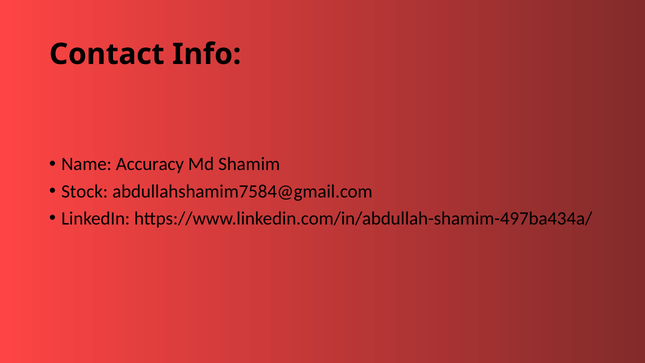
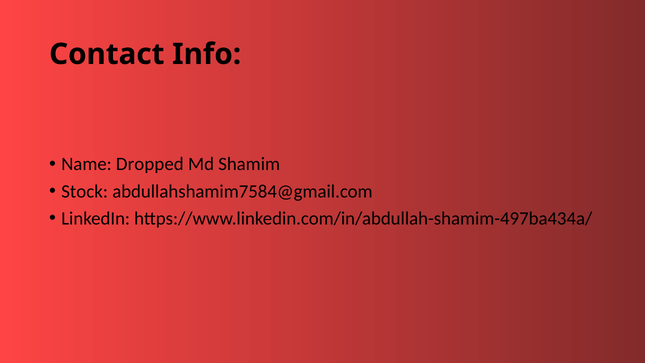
Accuracy: Accuracy -> Dropped
